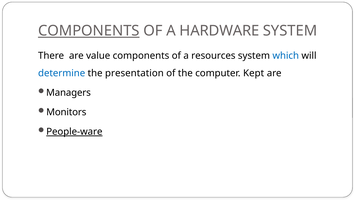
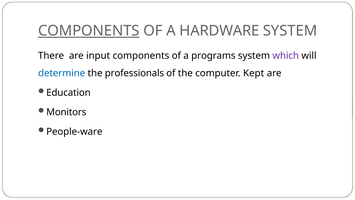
value: value -> input
resources: resources -> programs
which colour: blue -> purple
presentation: presentation -> professionals
Managers: Managers -> Education
People-ware underline: present -> none
